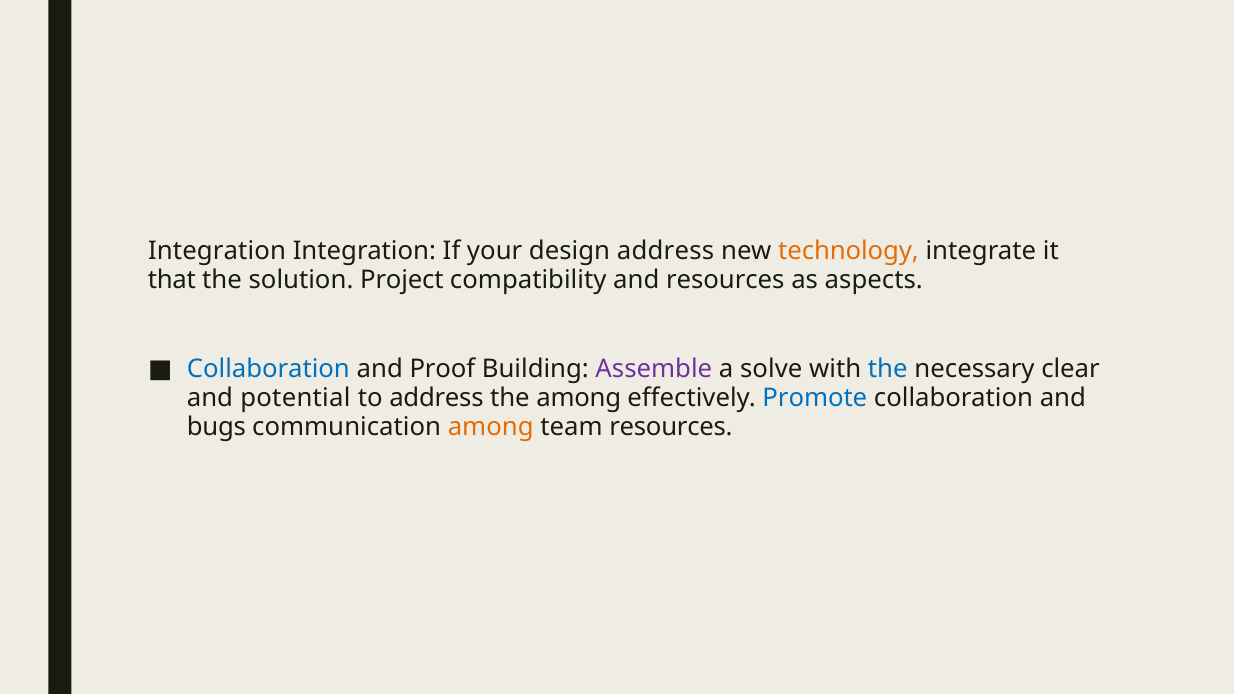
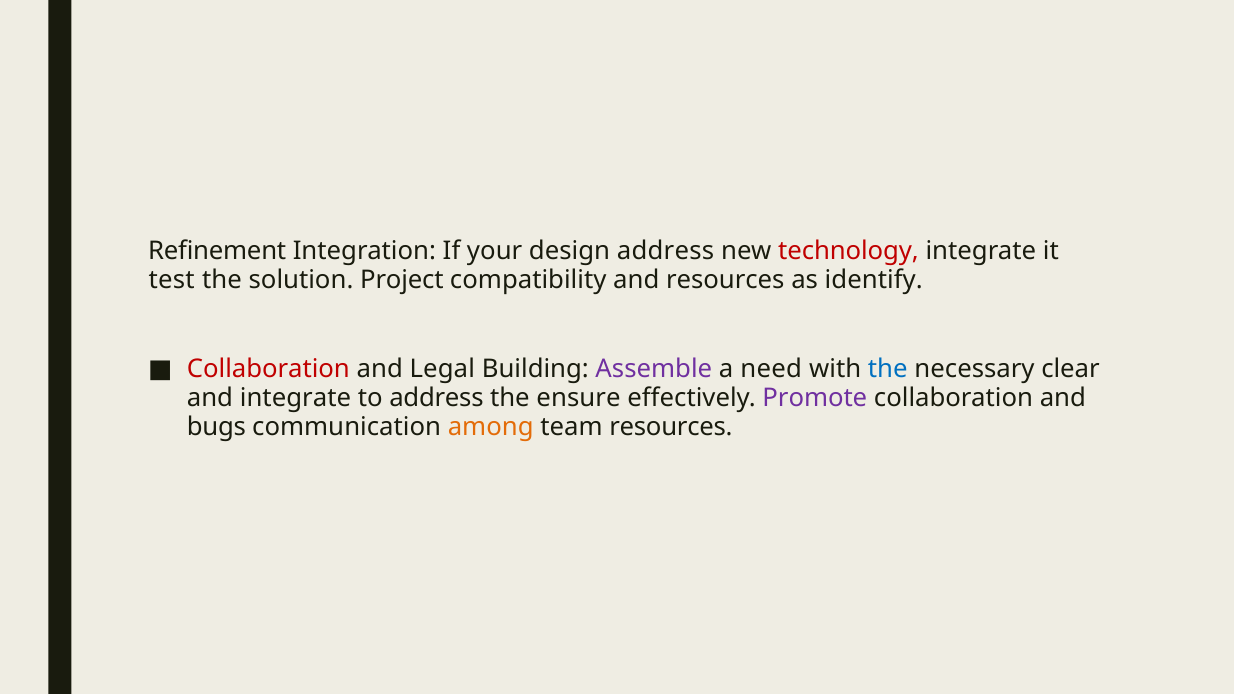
Integration at (217, 251): Integration -> Refinement
technology colour: orange -> red
that: that -> test
aspects: aspects -> identify
Collaboration at (268, 369) colour: blue -> red
Proof: Proof -> Legal
solve: solve -> need
and potential: potential -> integrate
the among: among -> ensure
Promote colour: blue -> purple
